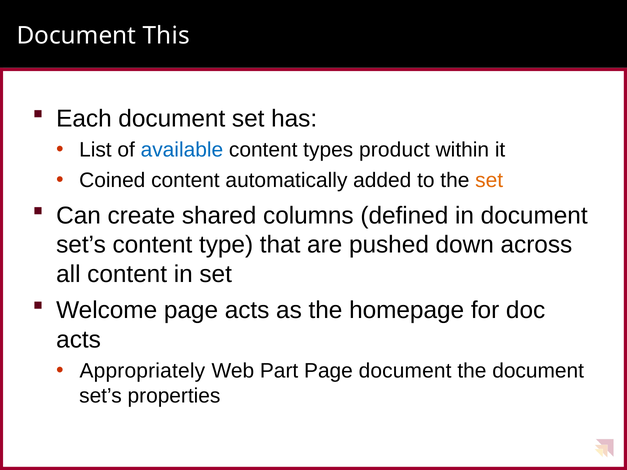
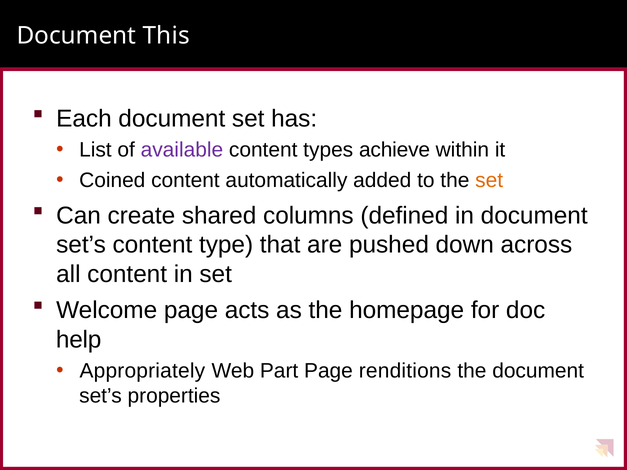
available colour: blue -> purple
product: product -> achieve
acts at (79, 340): acts -> help
Page document: document -> renditions
